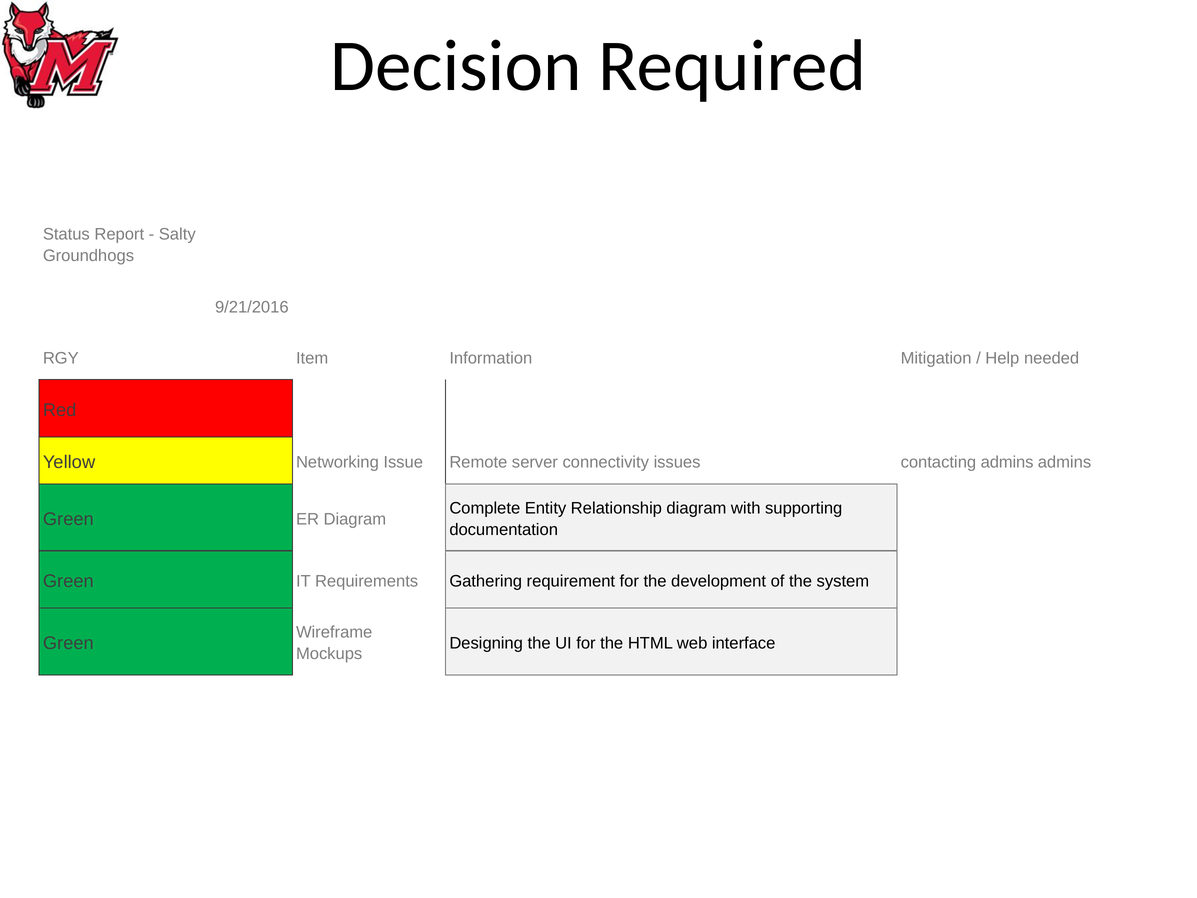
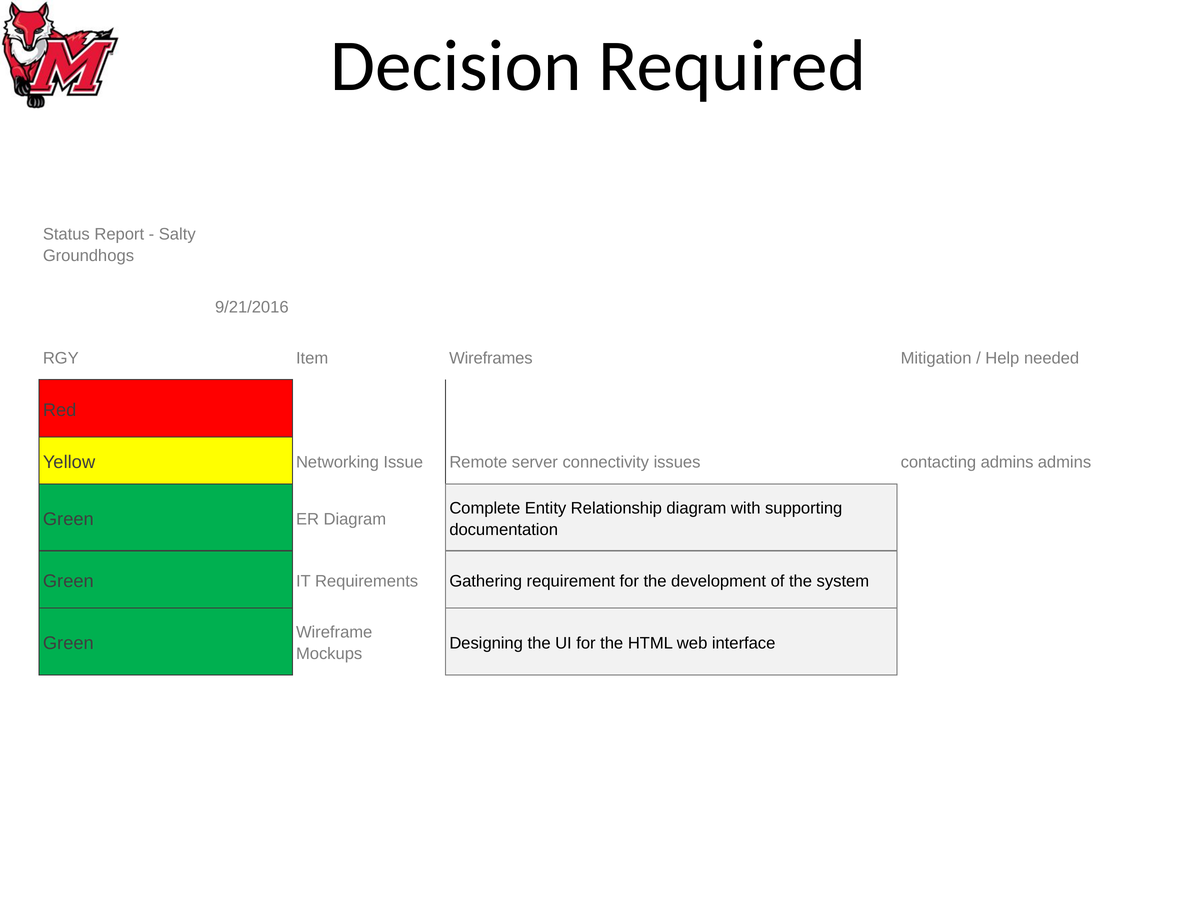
Information: Information -> Wireframes
